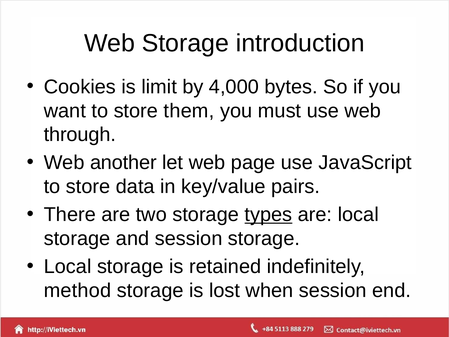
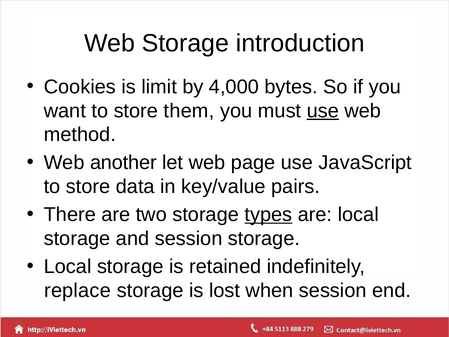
use at (323, 111) underline: none -> present
through: through -> method
method: method -> replace
